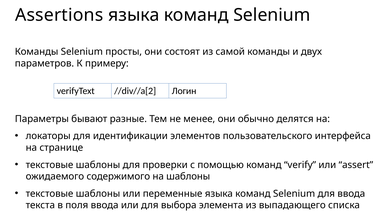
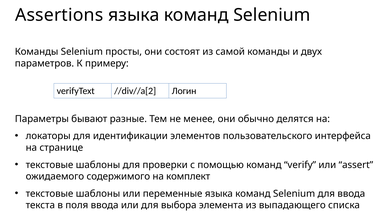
на шаблоны: шаблоны -> комплект
